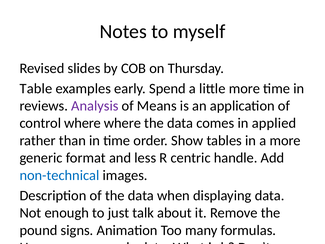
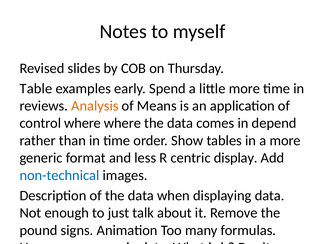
Analysis colour: purple -> orange
applied: applied -> depend
handle: handle -> display
